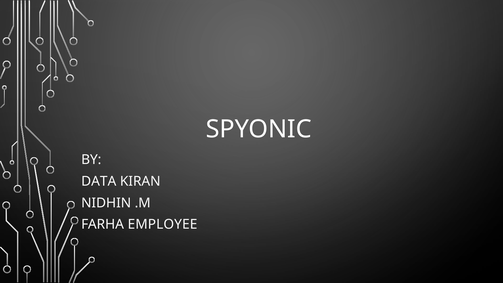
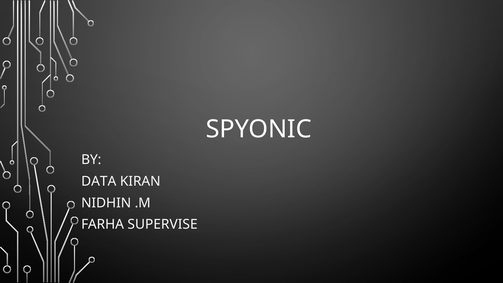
EMPLOYEE: EMPLOYEE -> SUPERVISE
